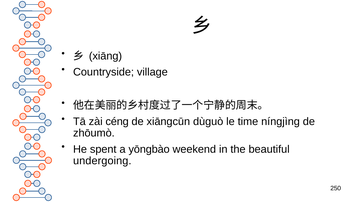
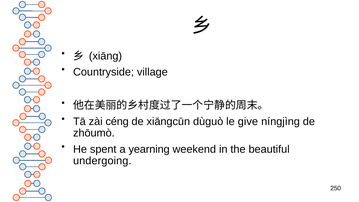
time: time -> give
yōngbào: yōngbào -> yearning
